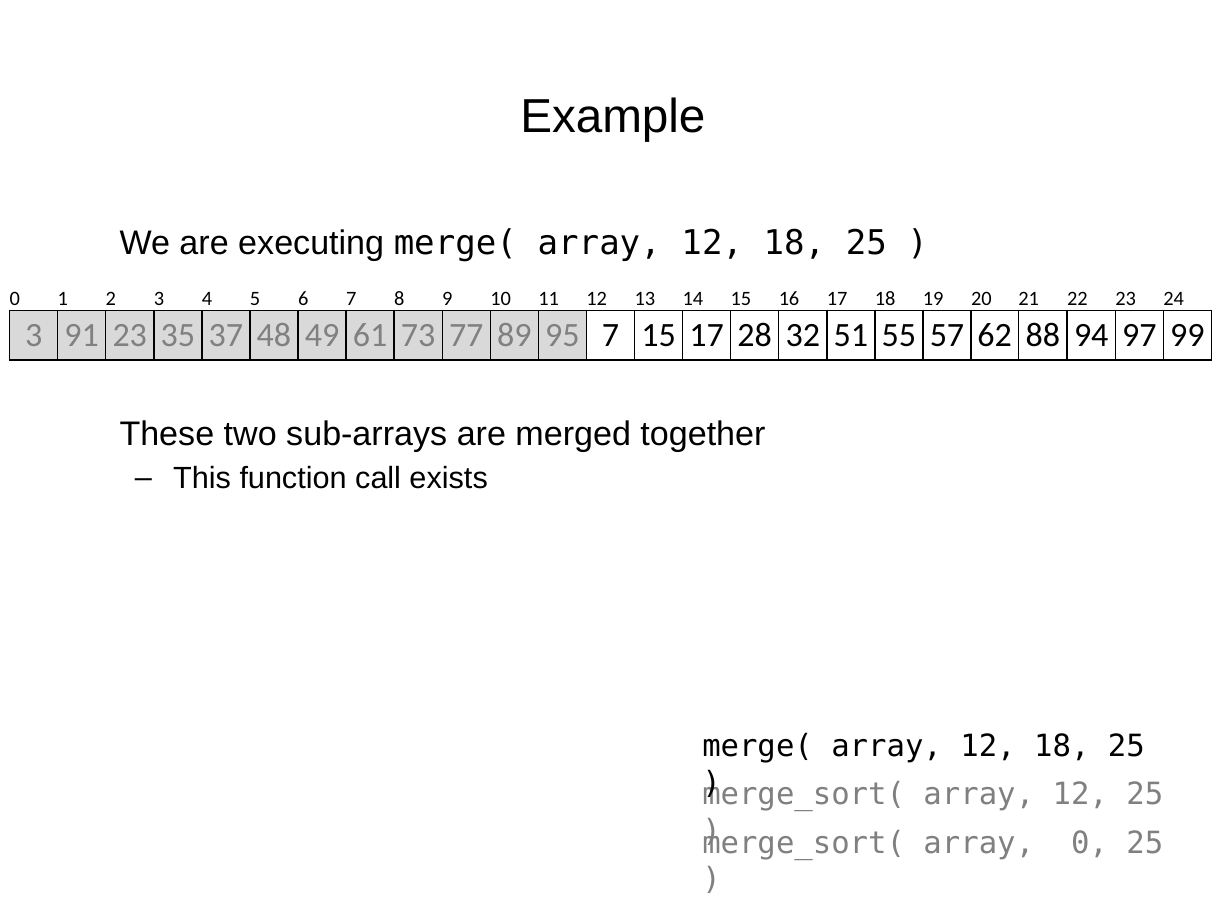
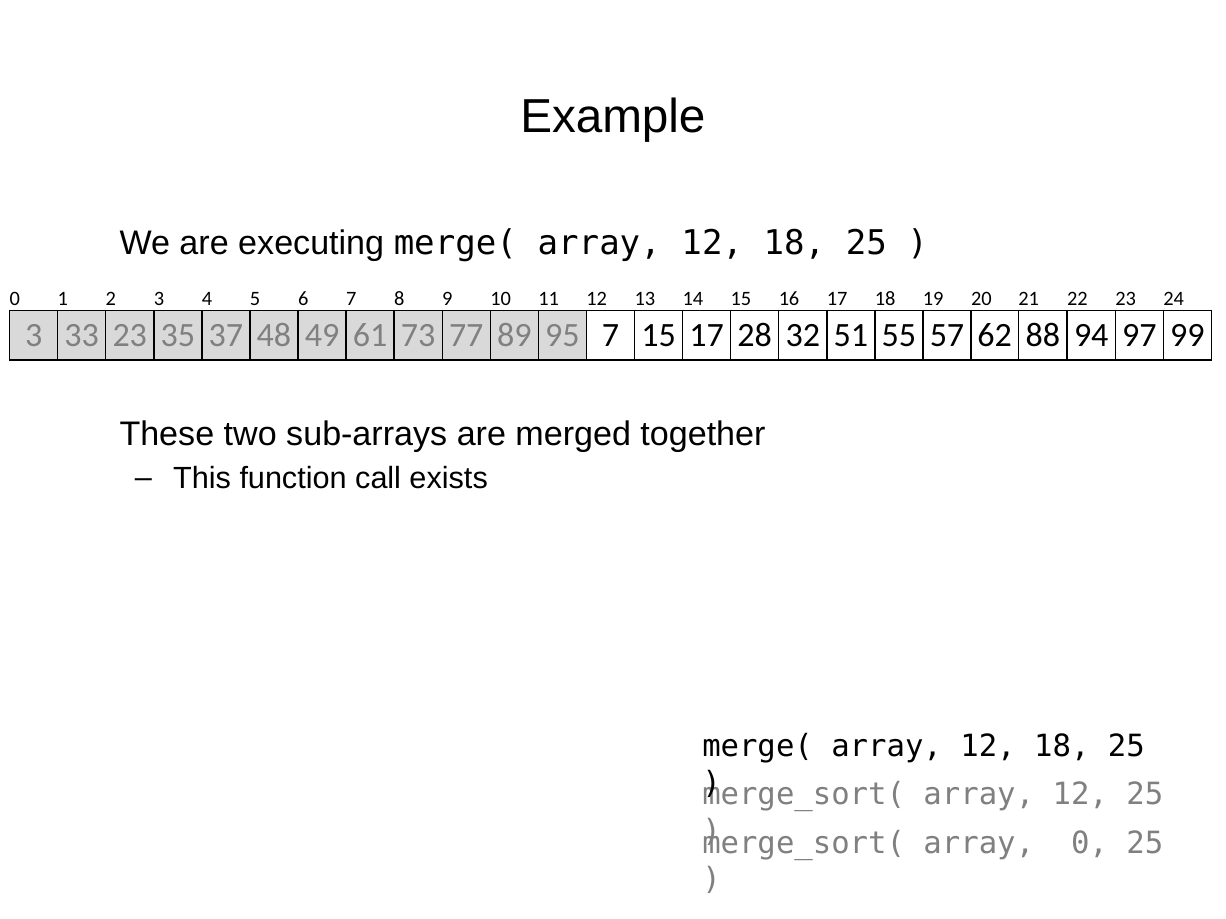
91: 91 -> 33
